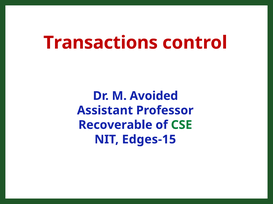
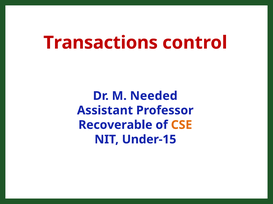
Avoided: Avoided -> Needed
CSE colour: green -> orange
Edges-15: Edges-15 -> Under-15
